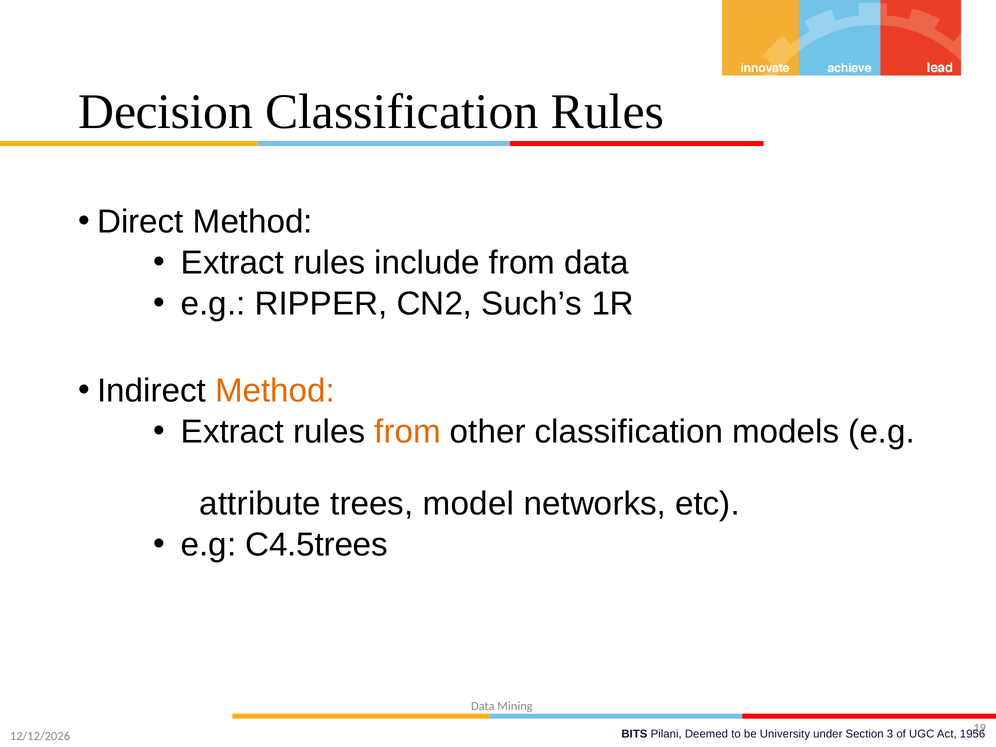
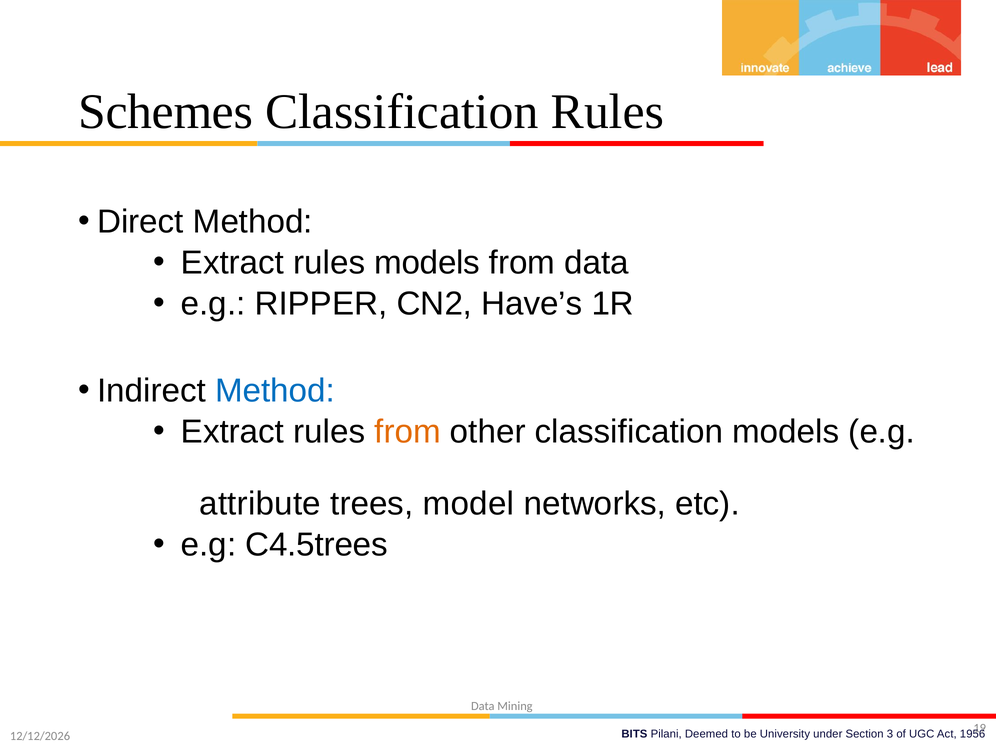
Decision: Decision -> Schemes
rules include: include -> models
Such’s: Such’s -> Have’s
Method at (275, 391) colour: orange -> blue
